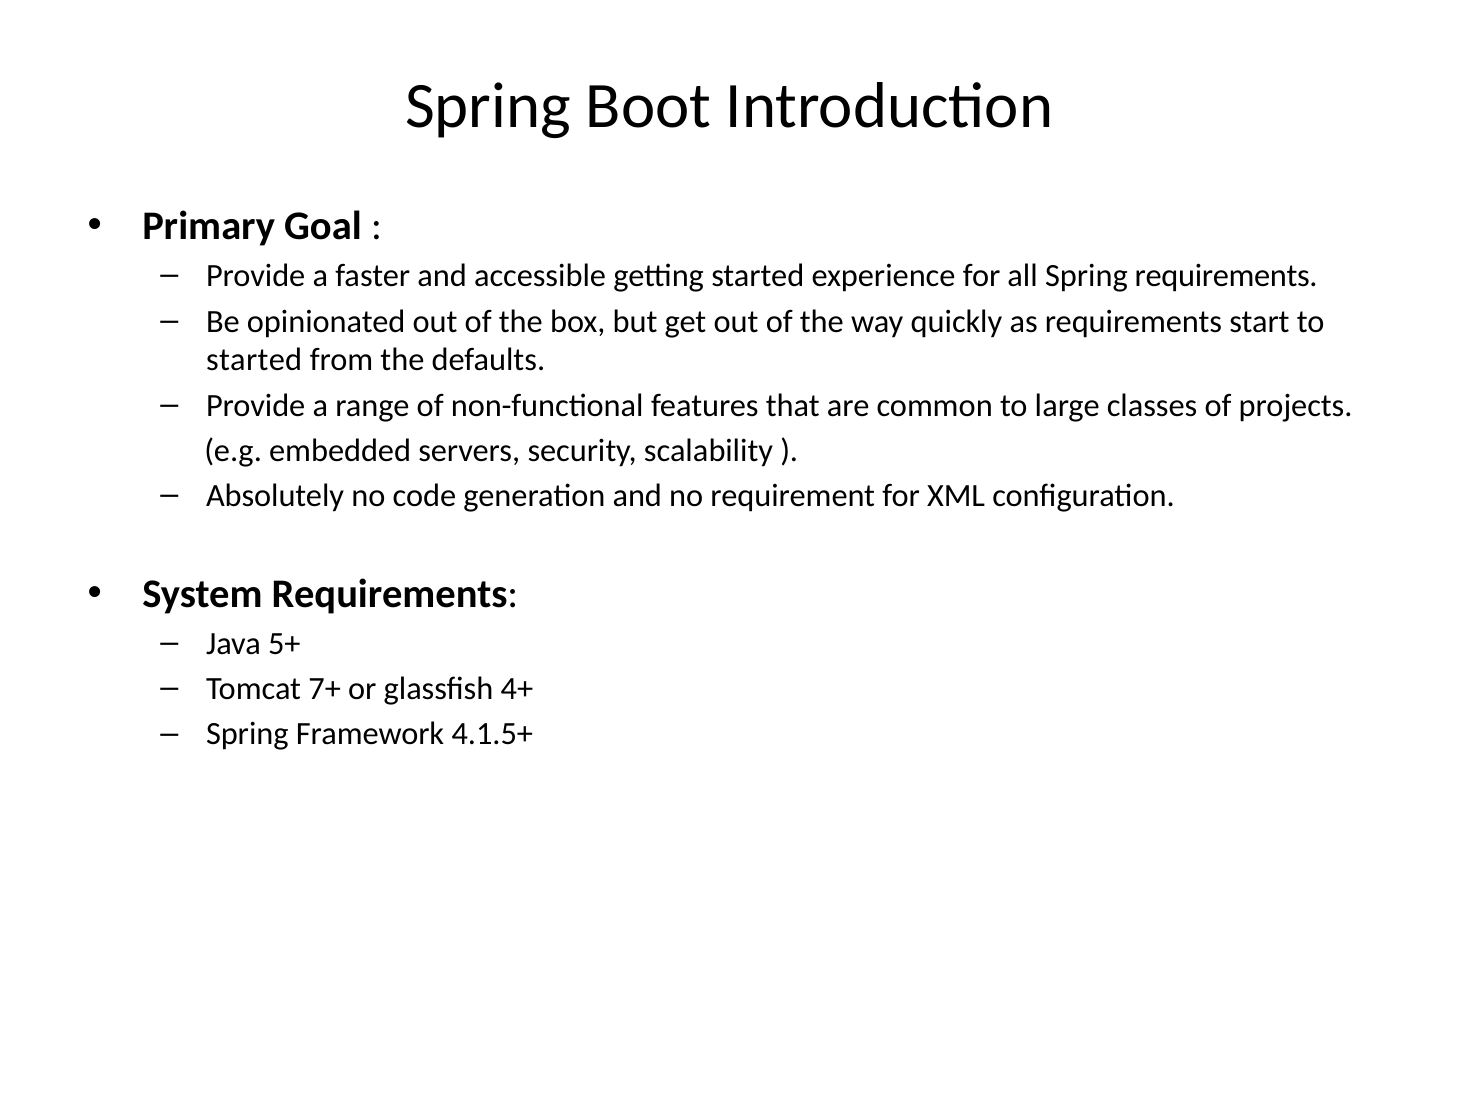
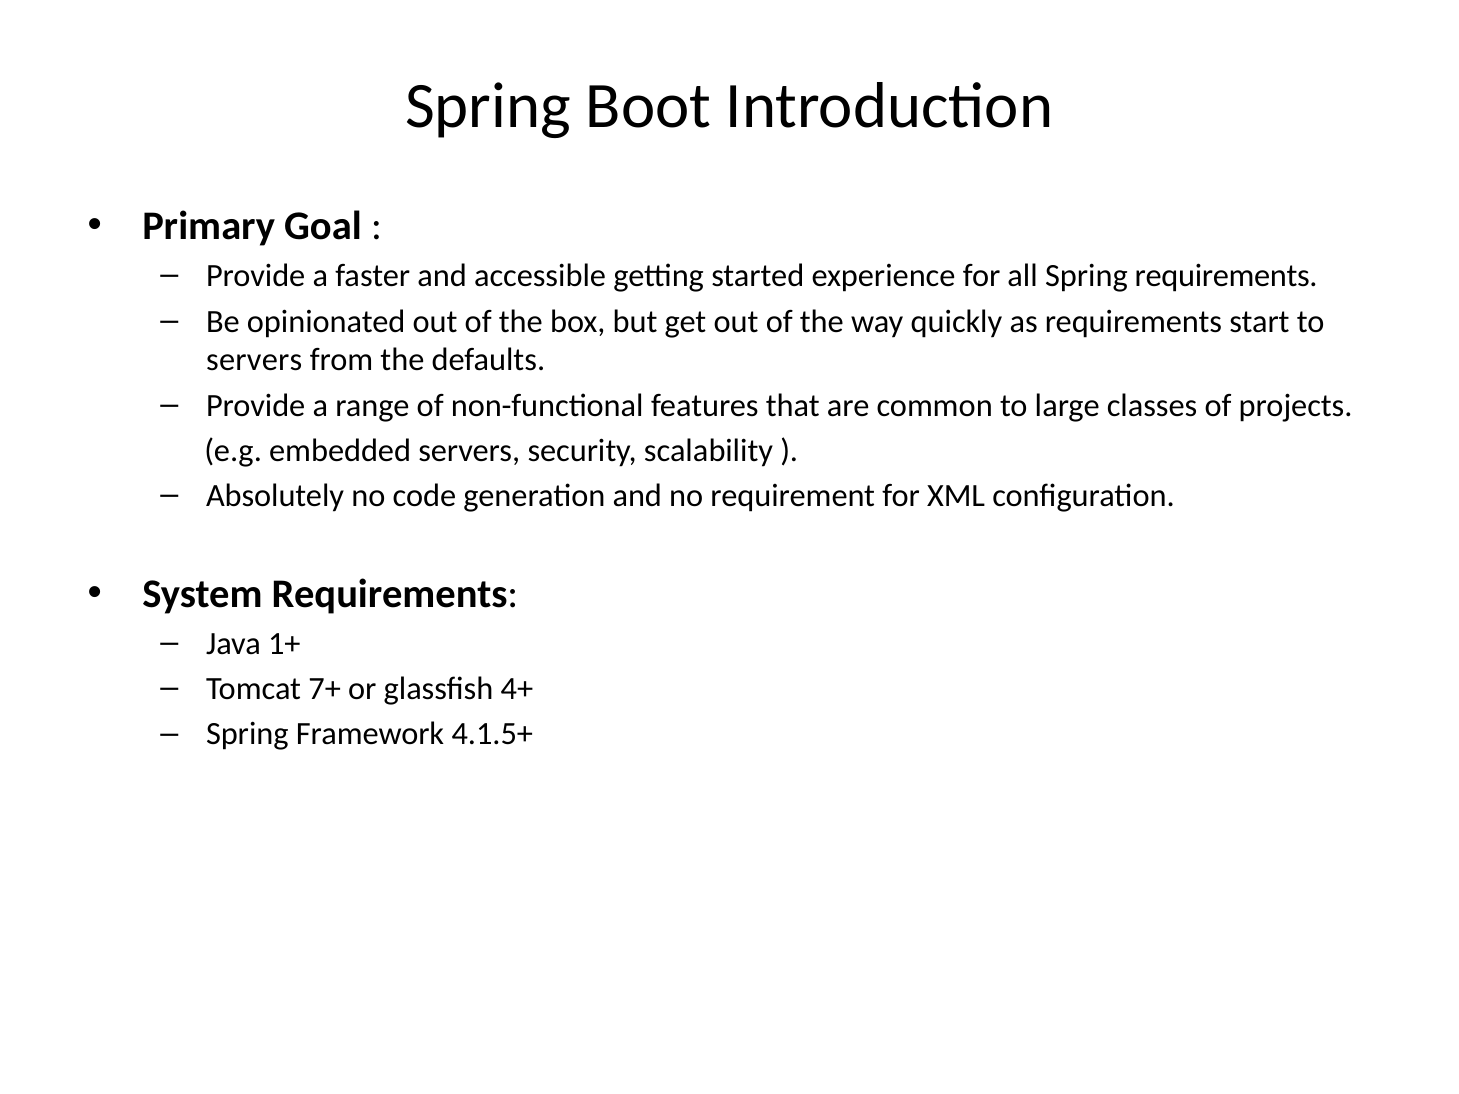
started at (254, 360): started -> servers
5+: 5+ -> 1+
